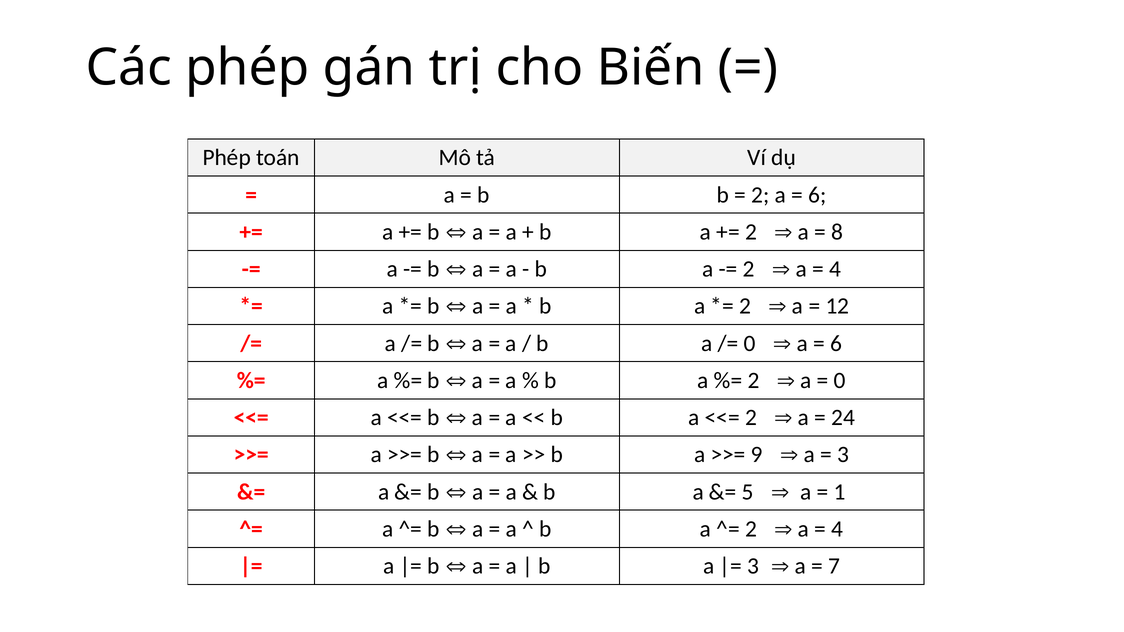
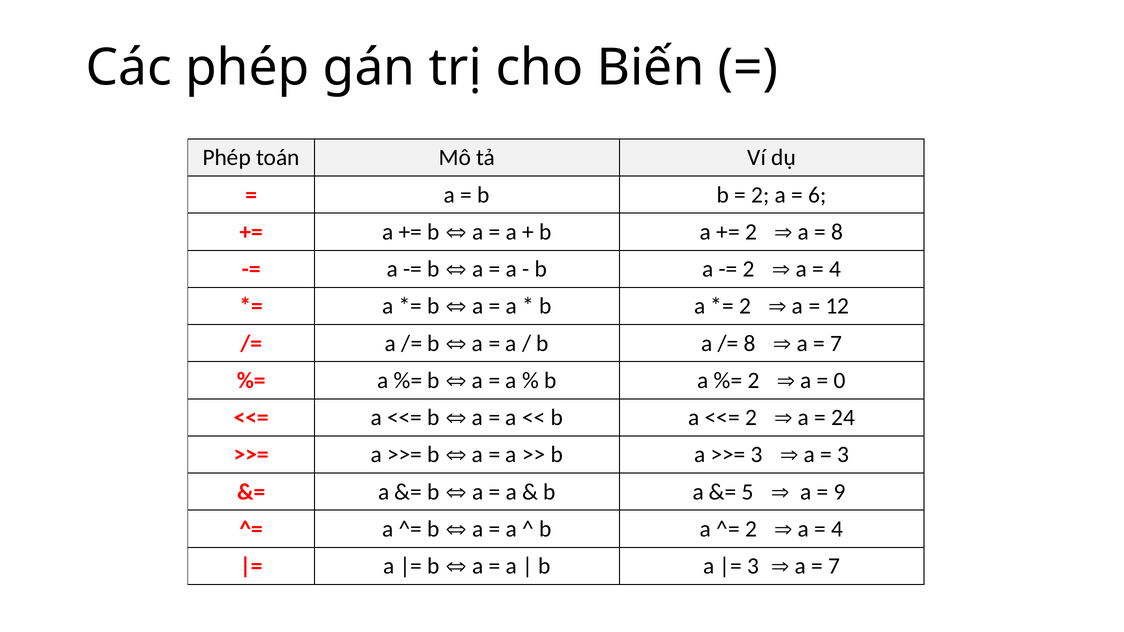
0 at (750, 344): 0 -> 8
6 at (836, 344): 6 -> 7
9 at (757, 455): 9 -> 3
1: 1 -> 9
